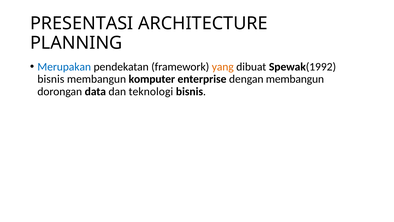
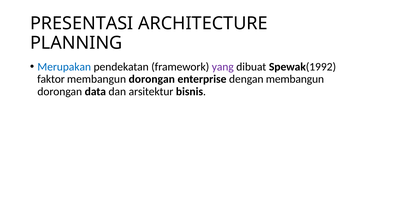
yang colour: orange -> purple
bisnis at (51, 79): bisnis -> faktor
komputer at (152, 79): komputer -> dorongan
teknologi: teknologi -> arsitektur
